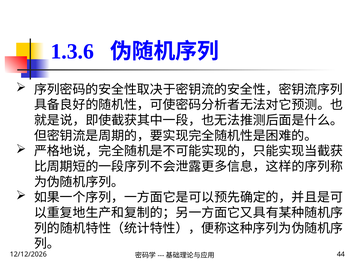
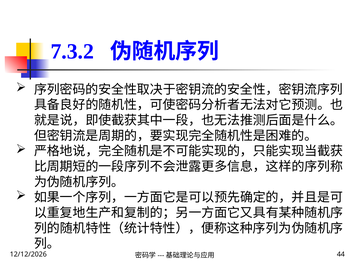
1.3.6: 1.3.6 -> 7.3.2
